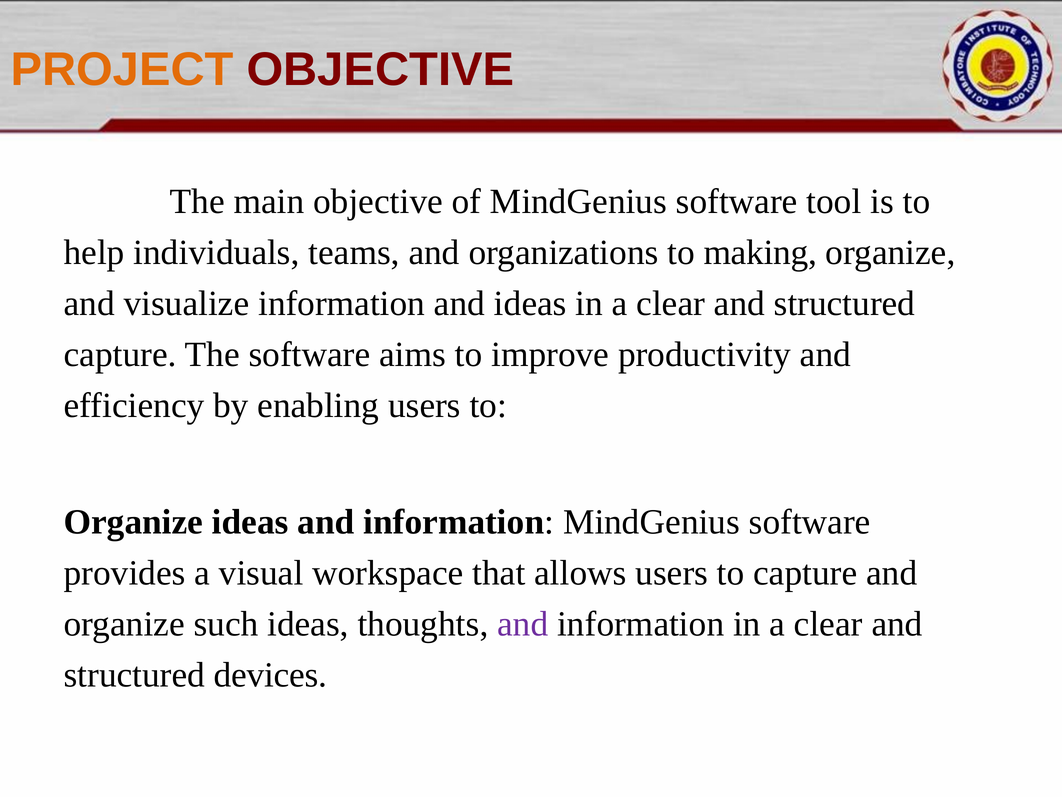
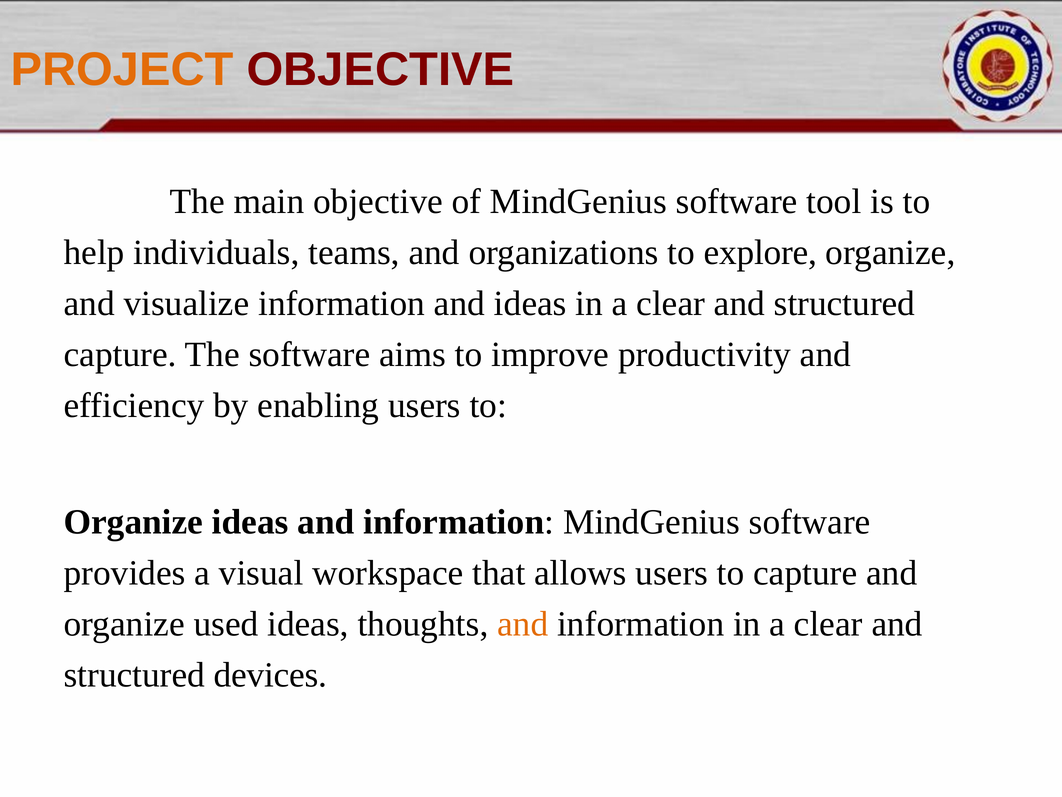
making: making -> explore
such: such -> used
and at (523, 623) colour: purple -> orange
